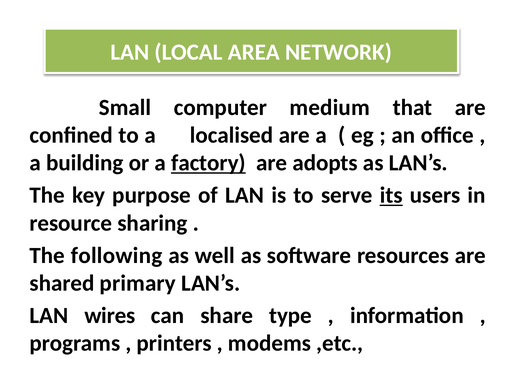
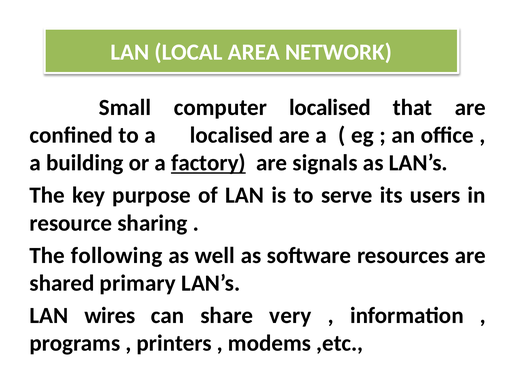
computer medium: medium -> localised
adopts: adopts -> signals
its underline: present -> none
type: type -> very
